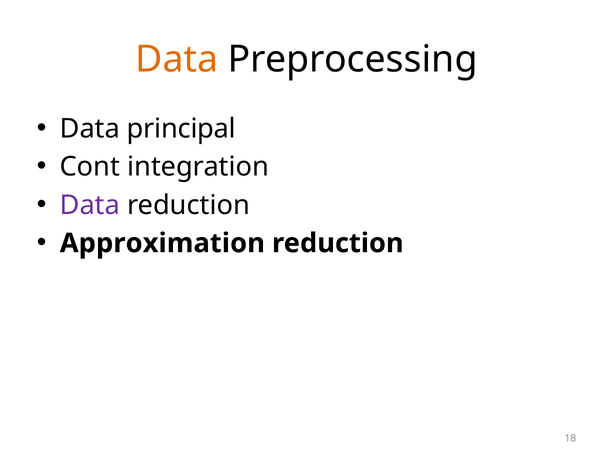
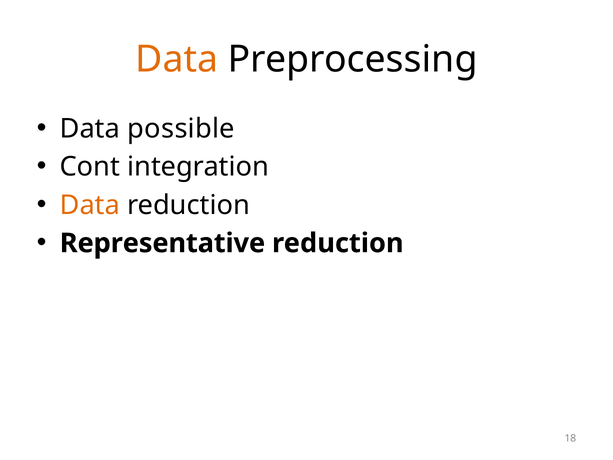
principal: principal -> possible
Data at (90, 205) colour: purple -> orange
Approximation: Approximation -> Representative
